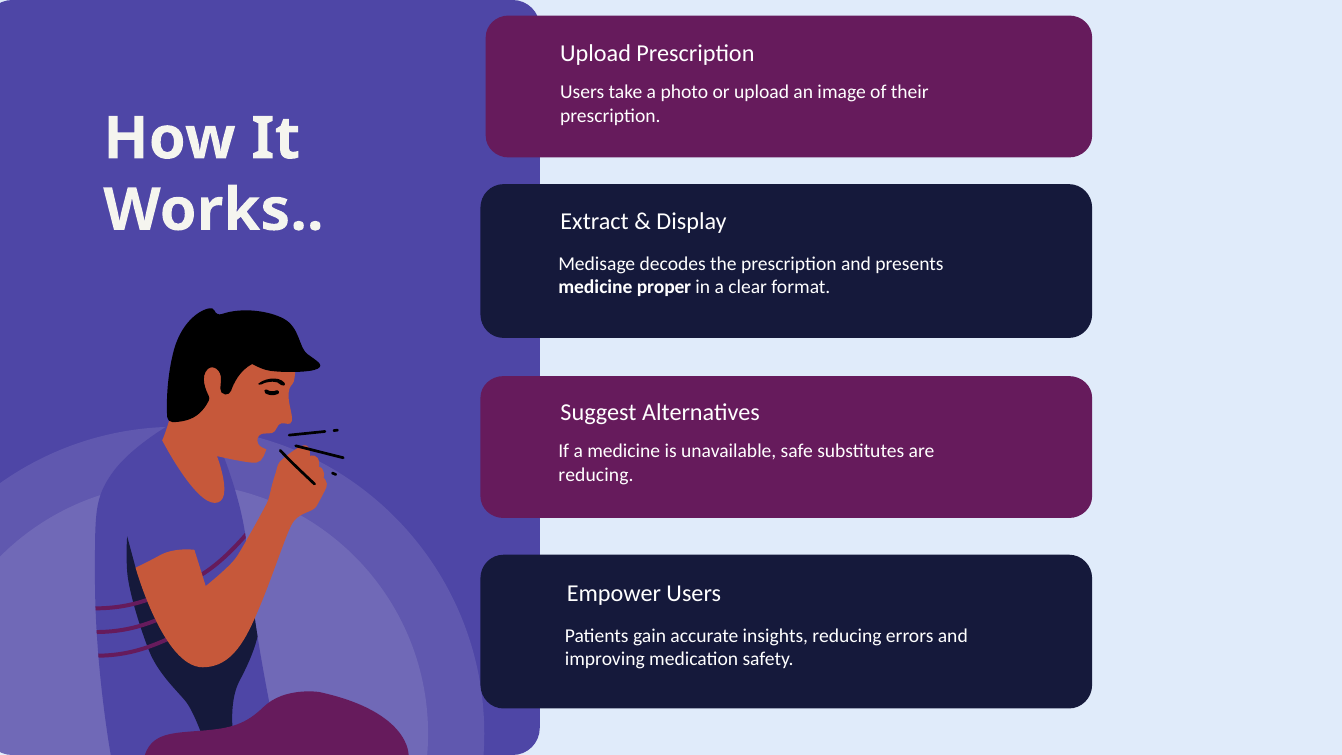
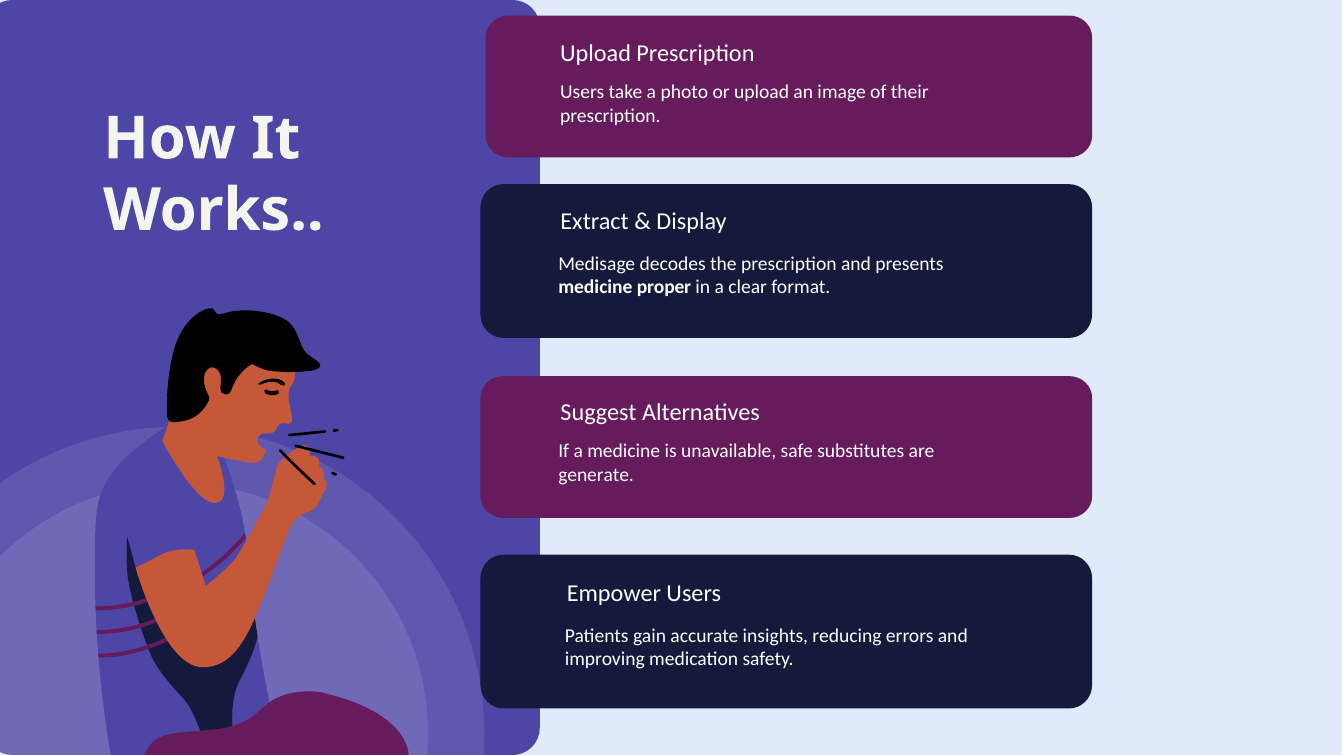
reducing at (596, 475): reducing -> generate
